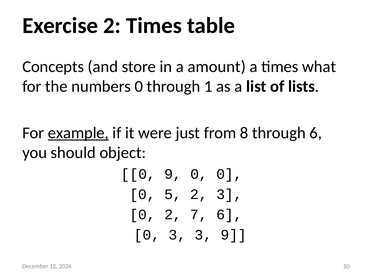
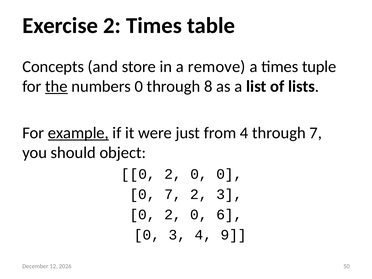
amount: amount -> remove
what: what -> tuple
the underline: none -> present
1: 1 -> 8
from 8: 8 -> 4
through 6: 6 -> 7
9 at (173, 174): 9 -> 2
0 5: 5 -> 7
7 at (199, 215): 7 -> 0
3 3: 3 -> 4
